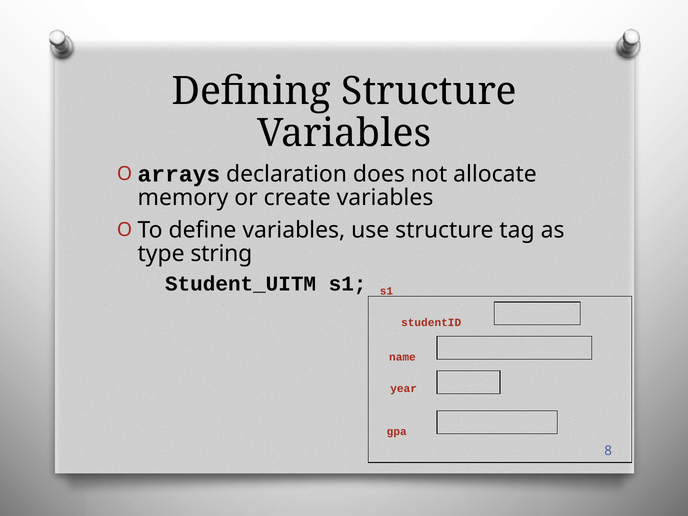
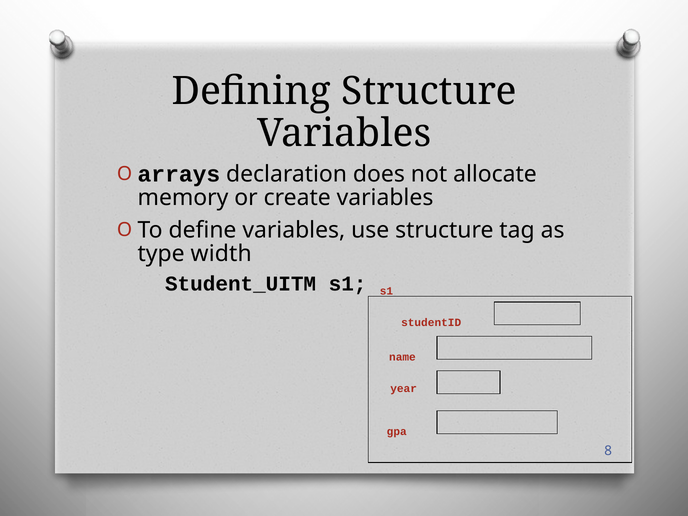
string: string -> width
